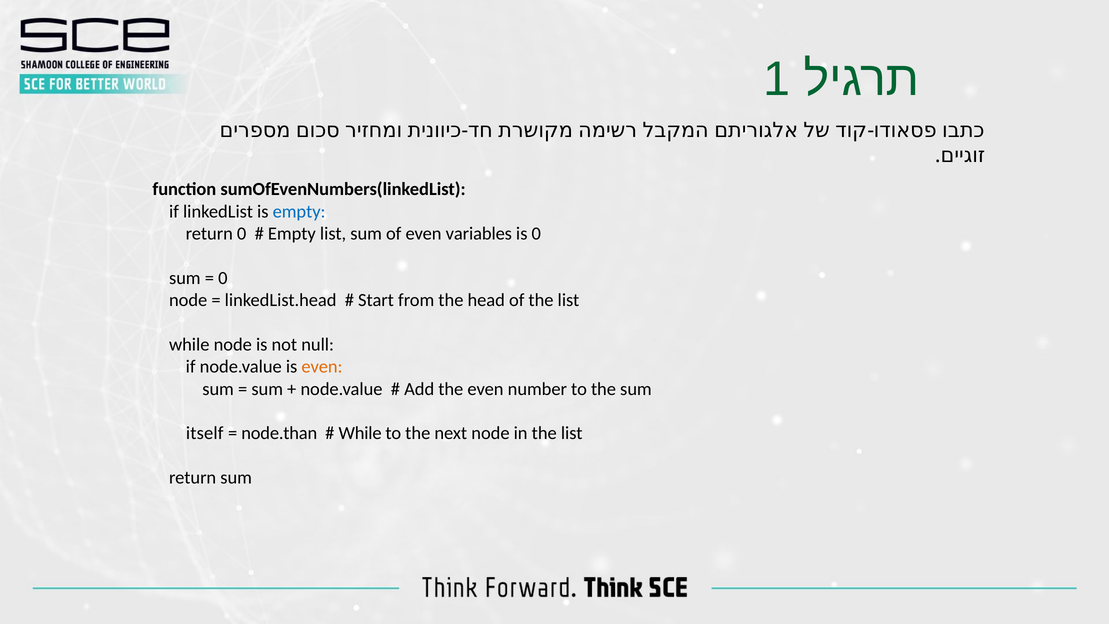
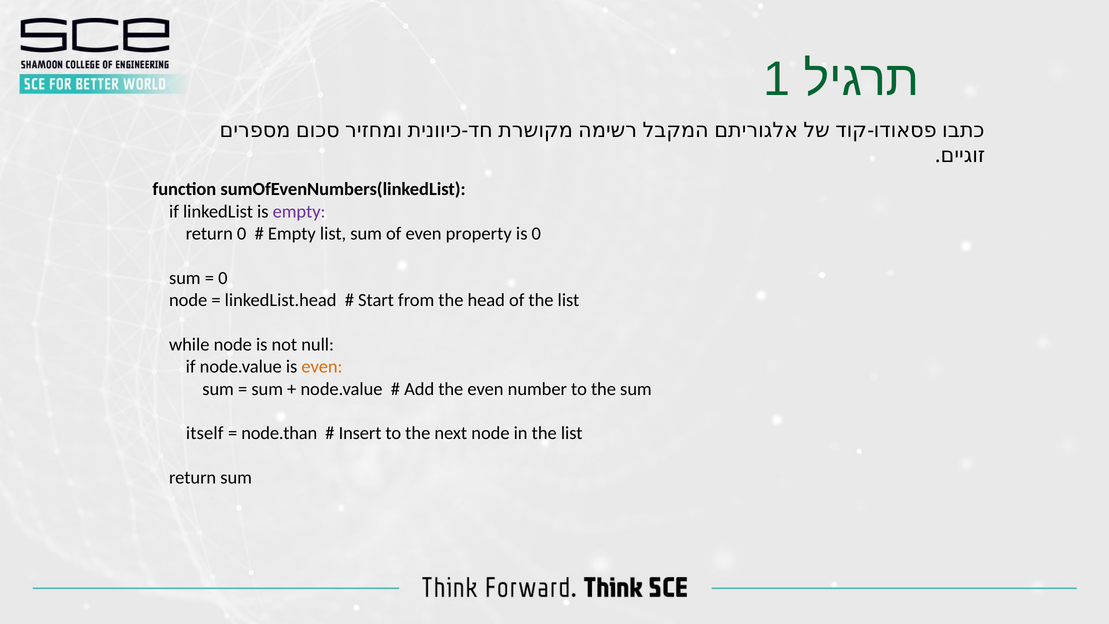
empty at (299, 212) colour: blue -> purple
variables: variables -> property
While at (360, 433): While -> Insert
